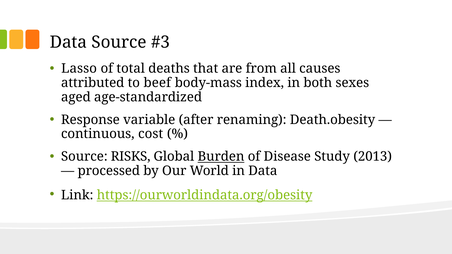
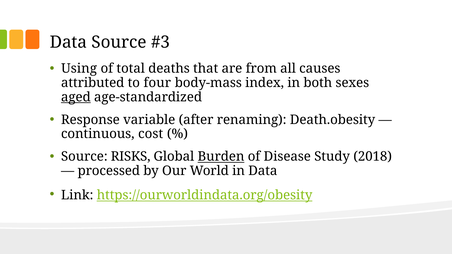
Lasso: Lasso -> Using
beef: beef -> four
aged underline: none -> present
2013: 2013 -> 2018
